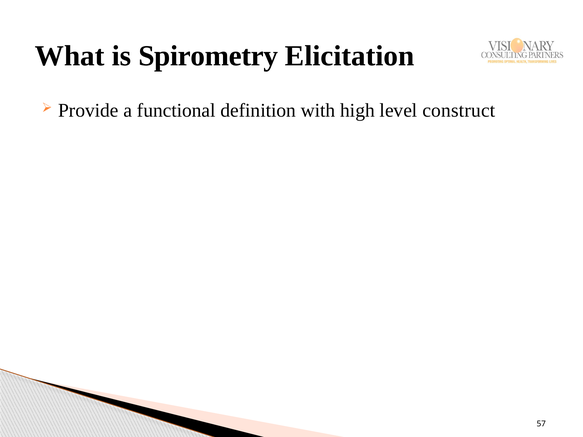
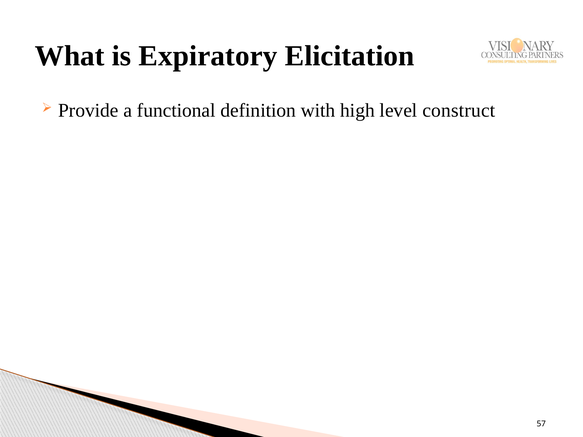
Spirometry: Spirometry -> Expiratory
